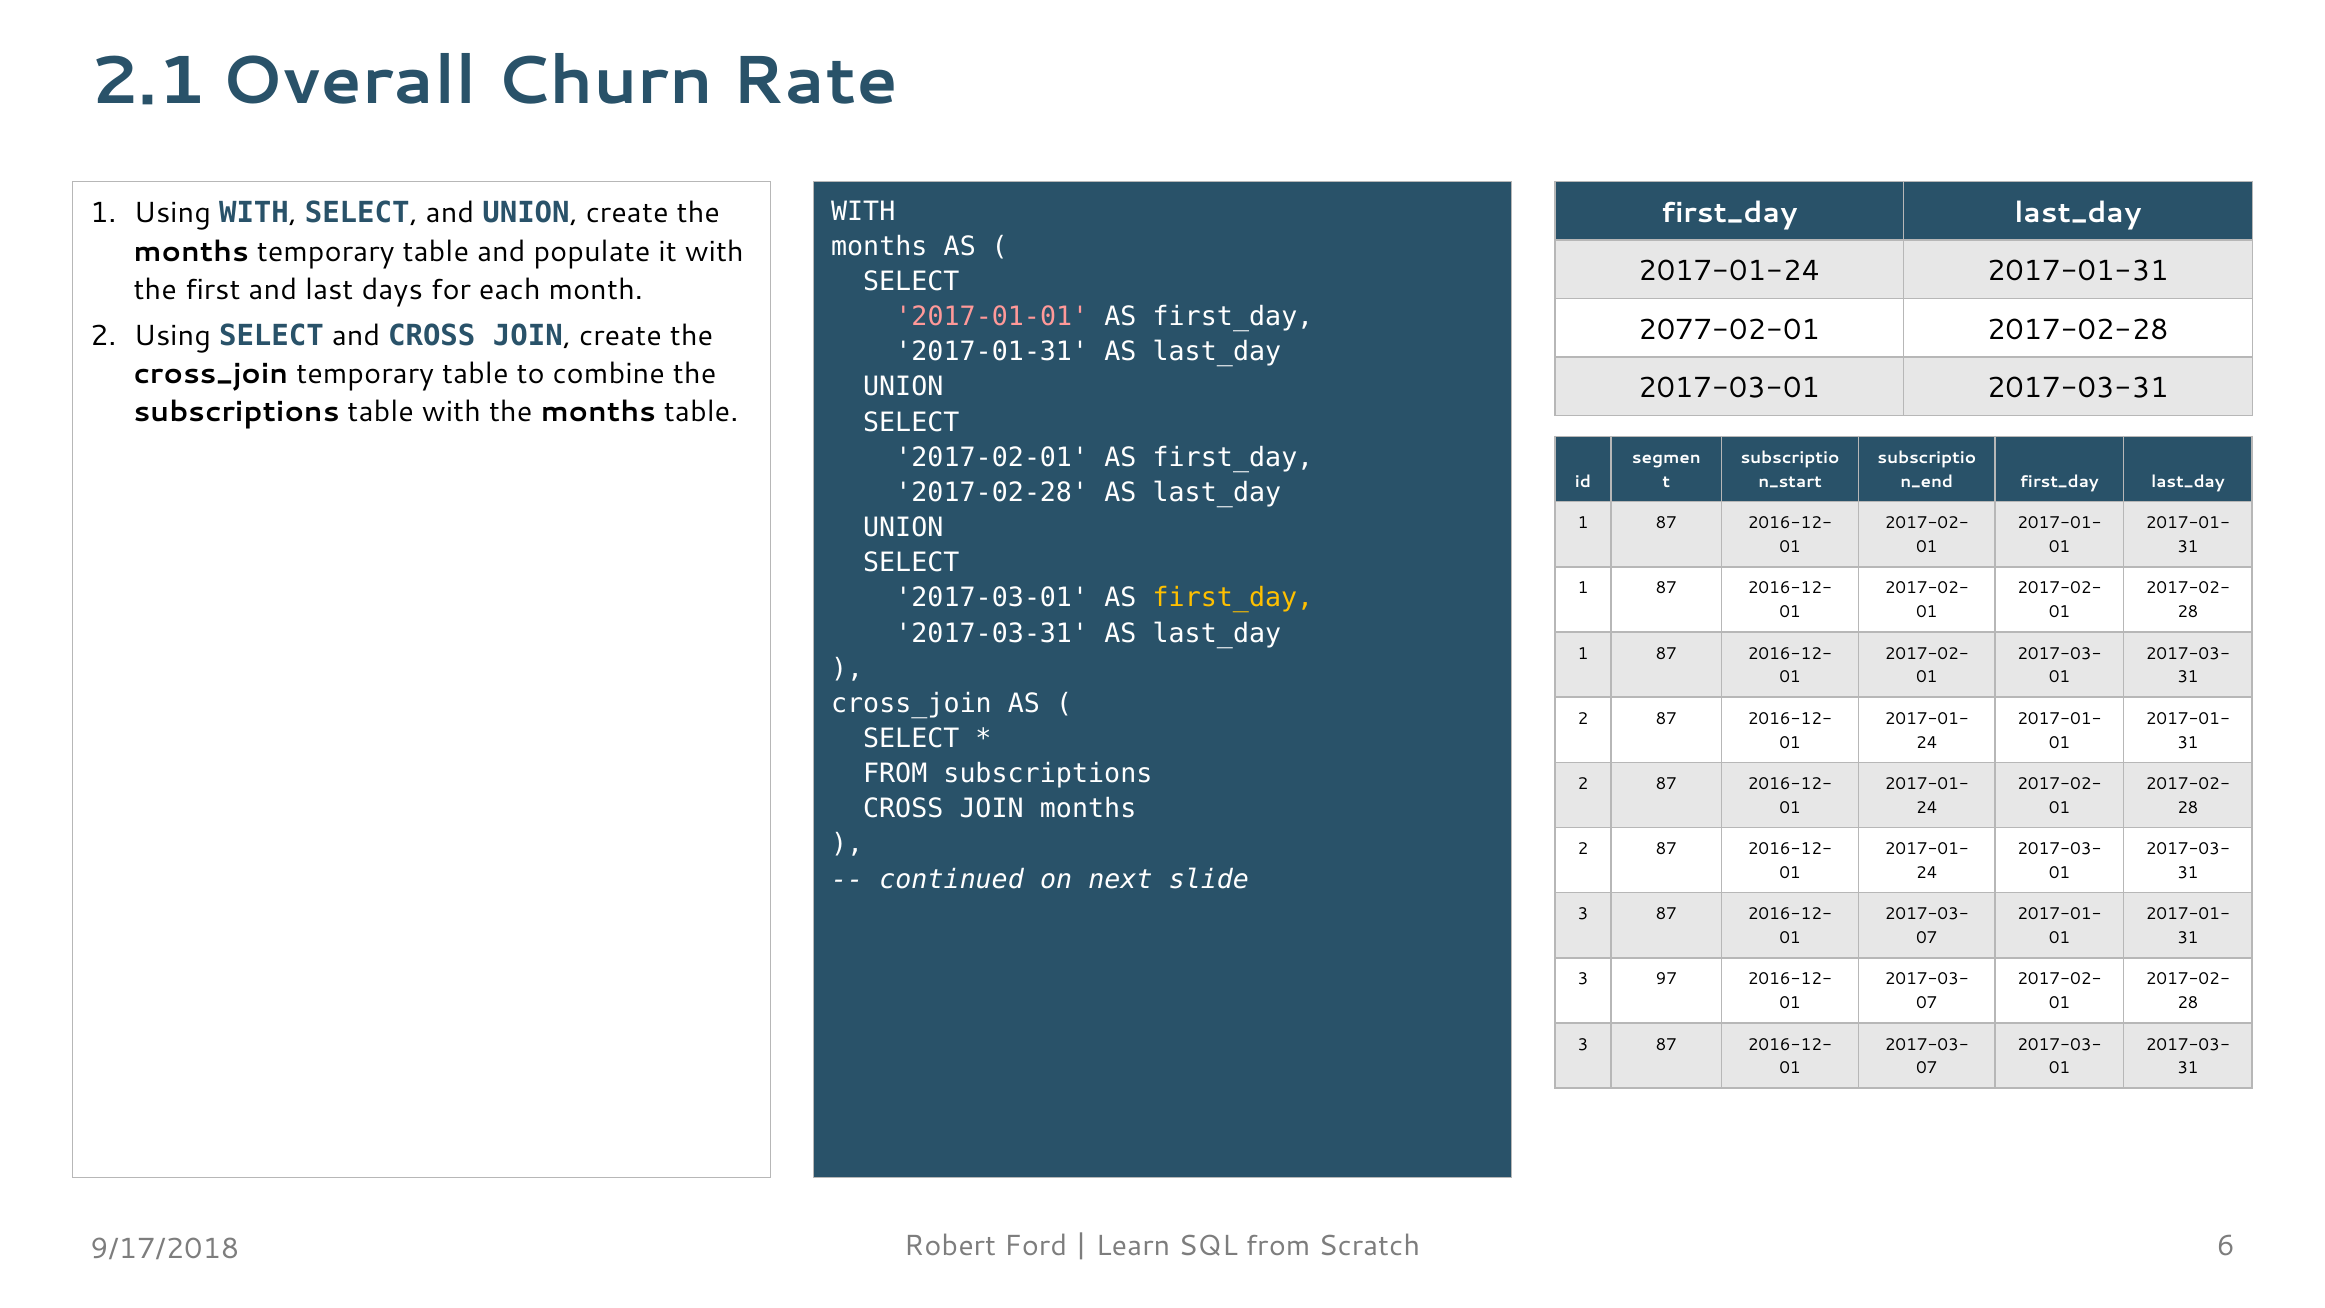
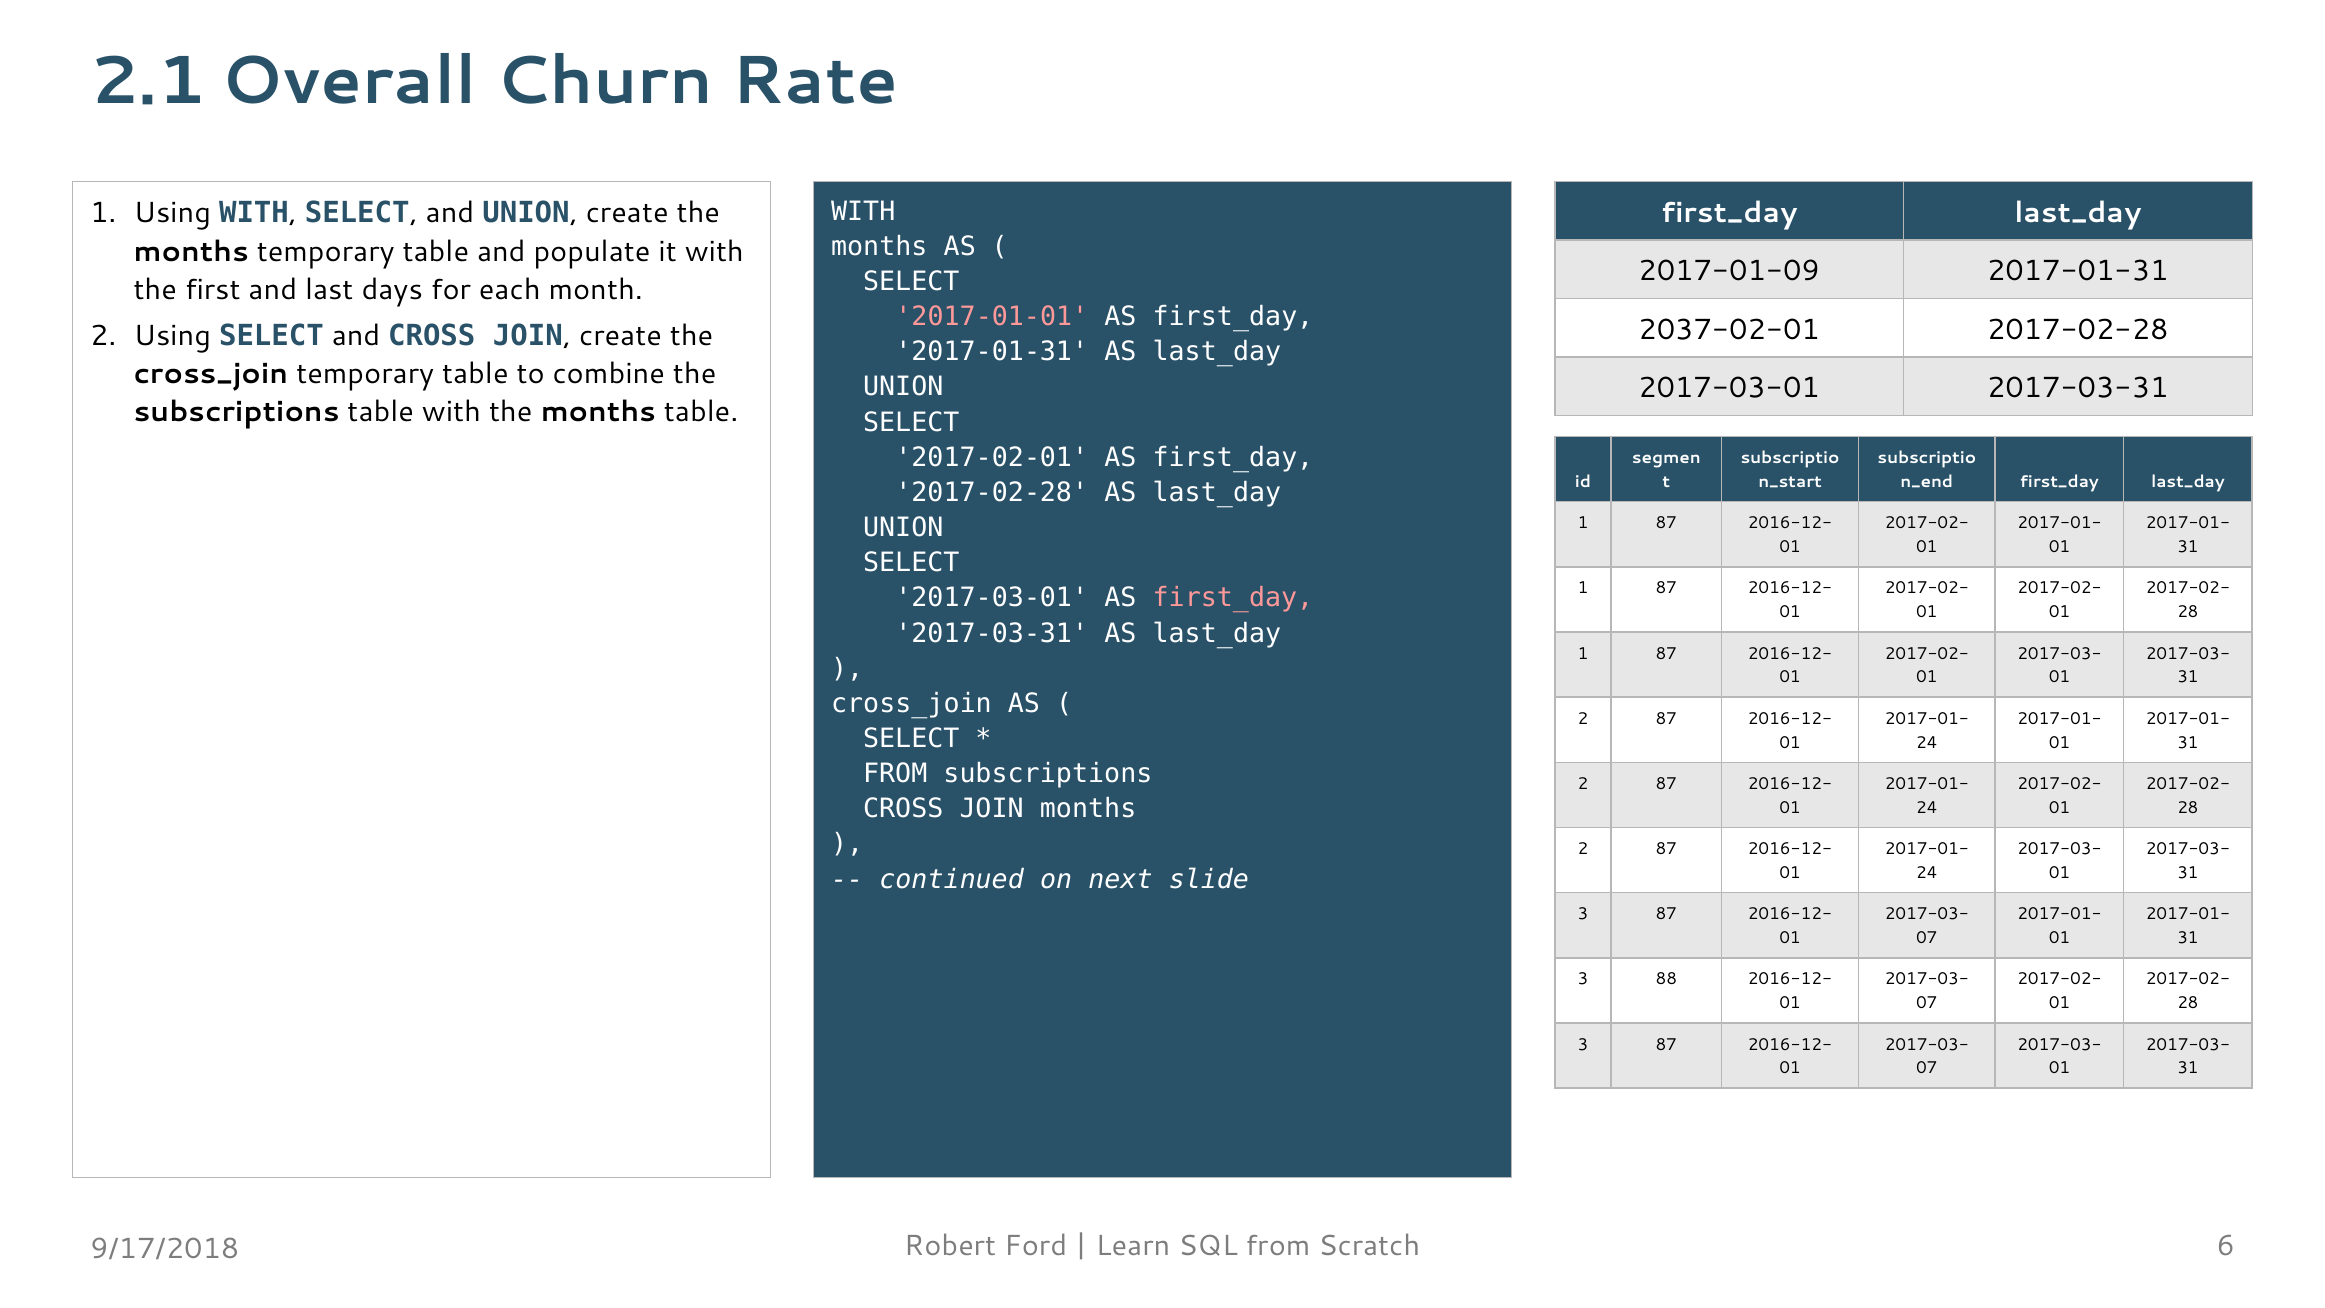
2017-01-24: 2017-01-24 -> 2017-01-09
2077-02-01: 2077-02-01 -> 2037-02-01
first_day at (1233, 598) colour: yellow -> pink
97: 97 -> 88
